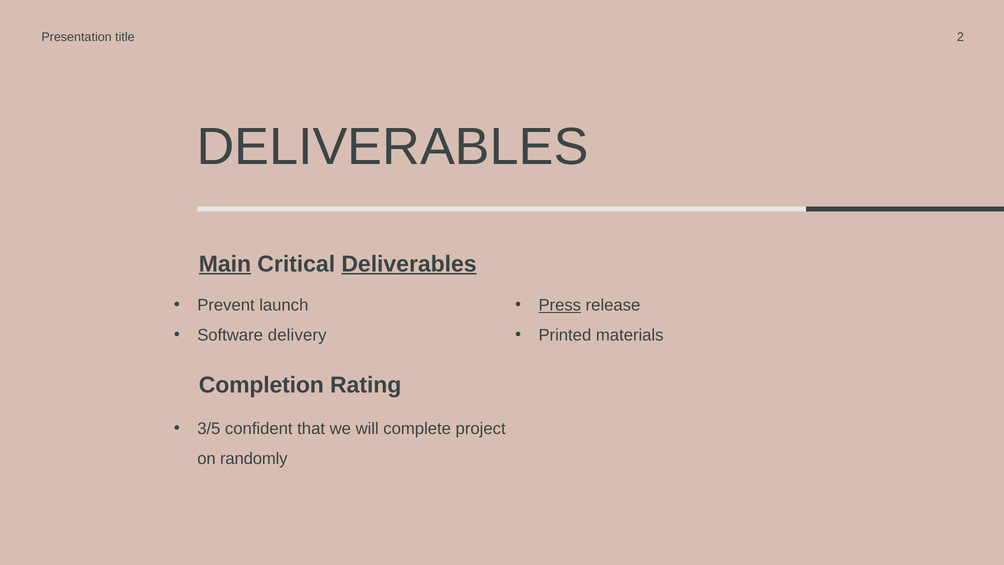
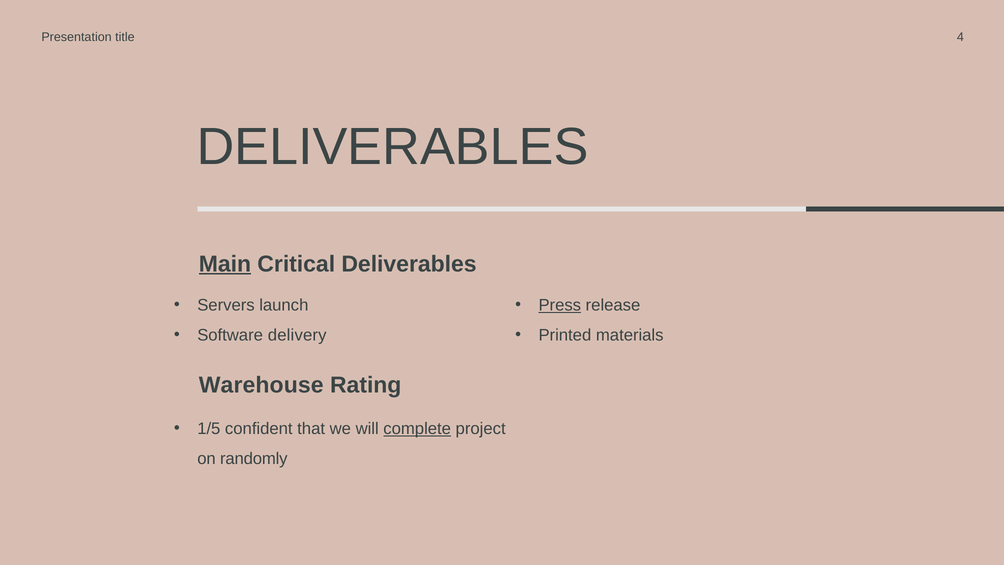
2: 2 -> 4
Deliverables at (409, 264) underline: present -> none
Prevent: Prevent -> Servers
Completion: Completion -> Warehouse
3/5: 3/5 -> 1/5
complete underline: none -> present
